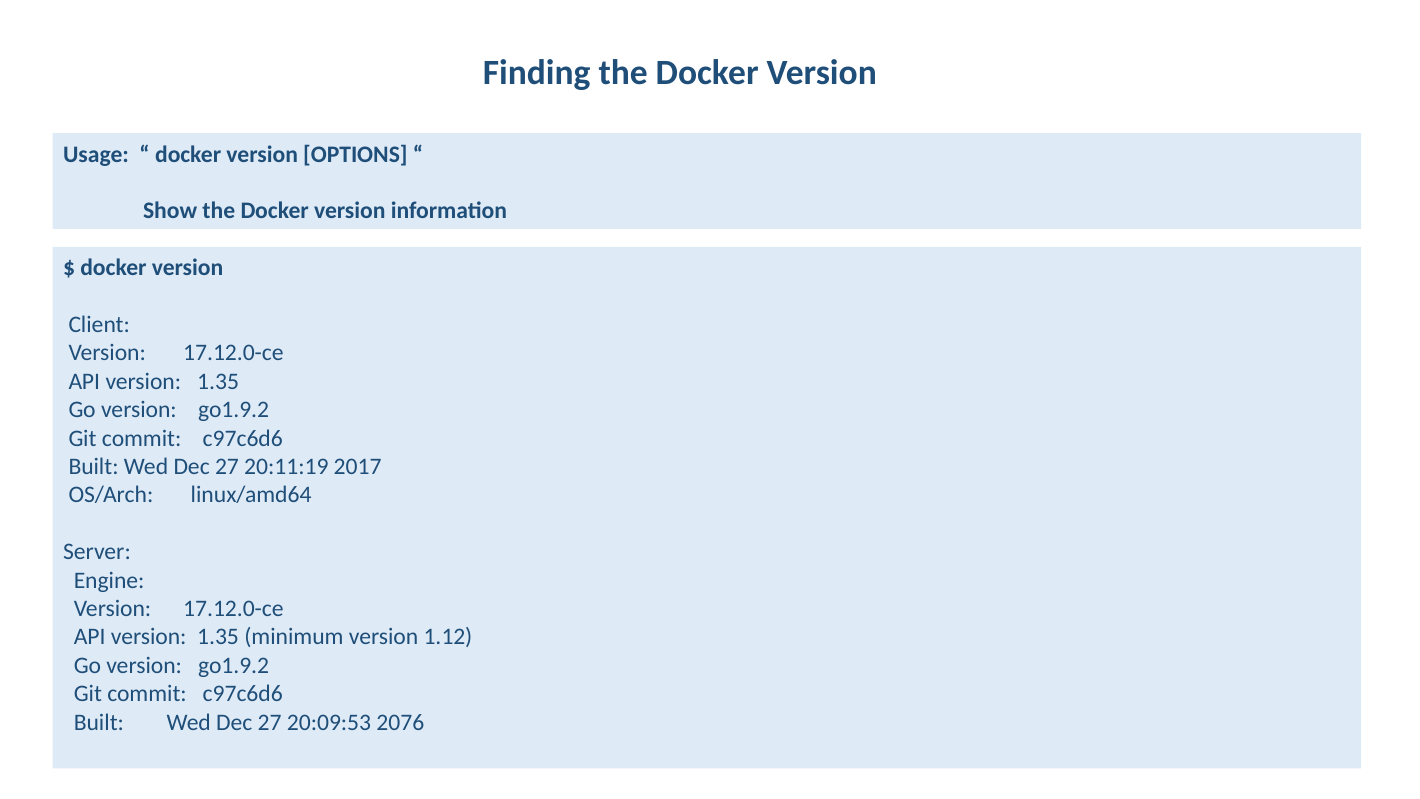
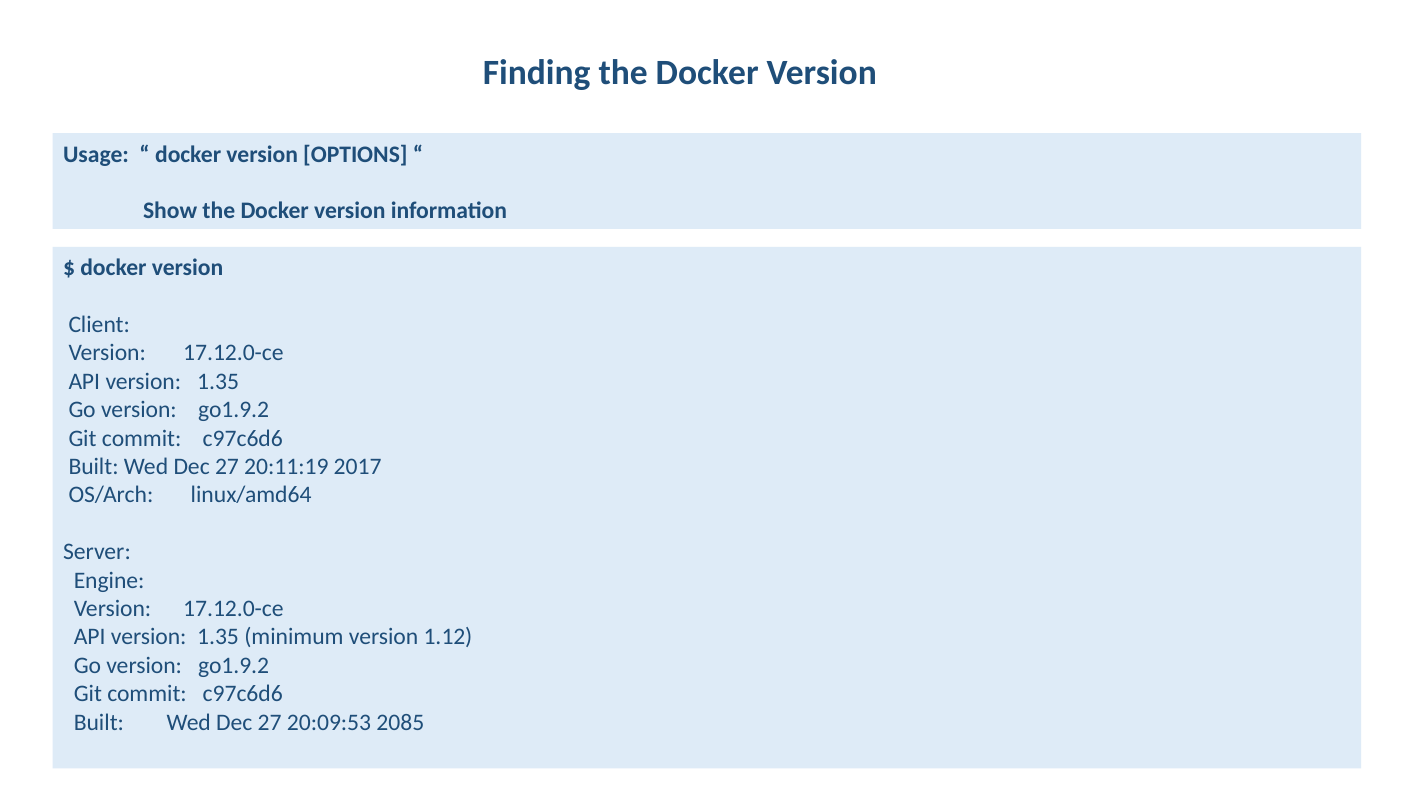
2076: 2076 -> 2085
